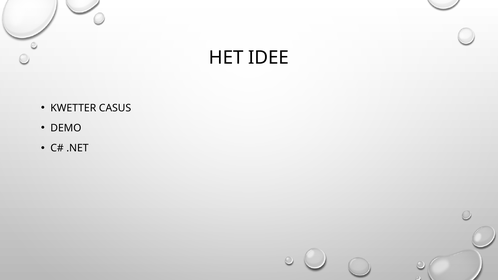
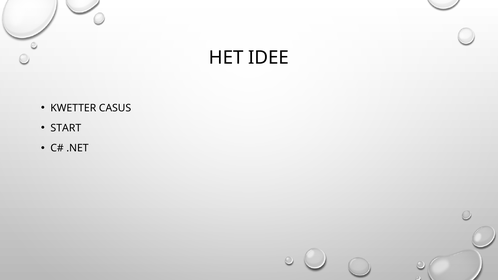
DEMO: DEMO -> START
